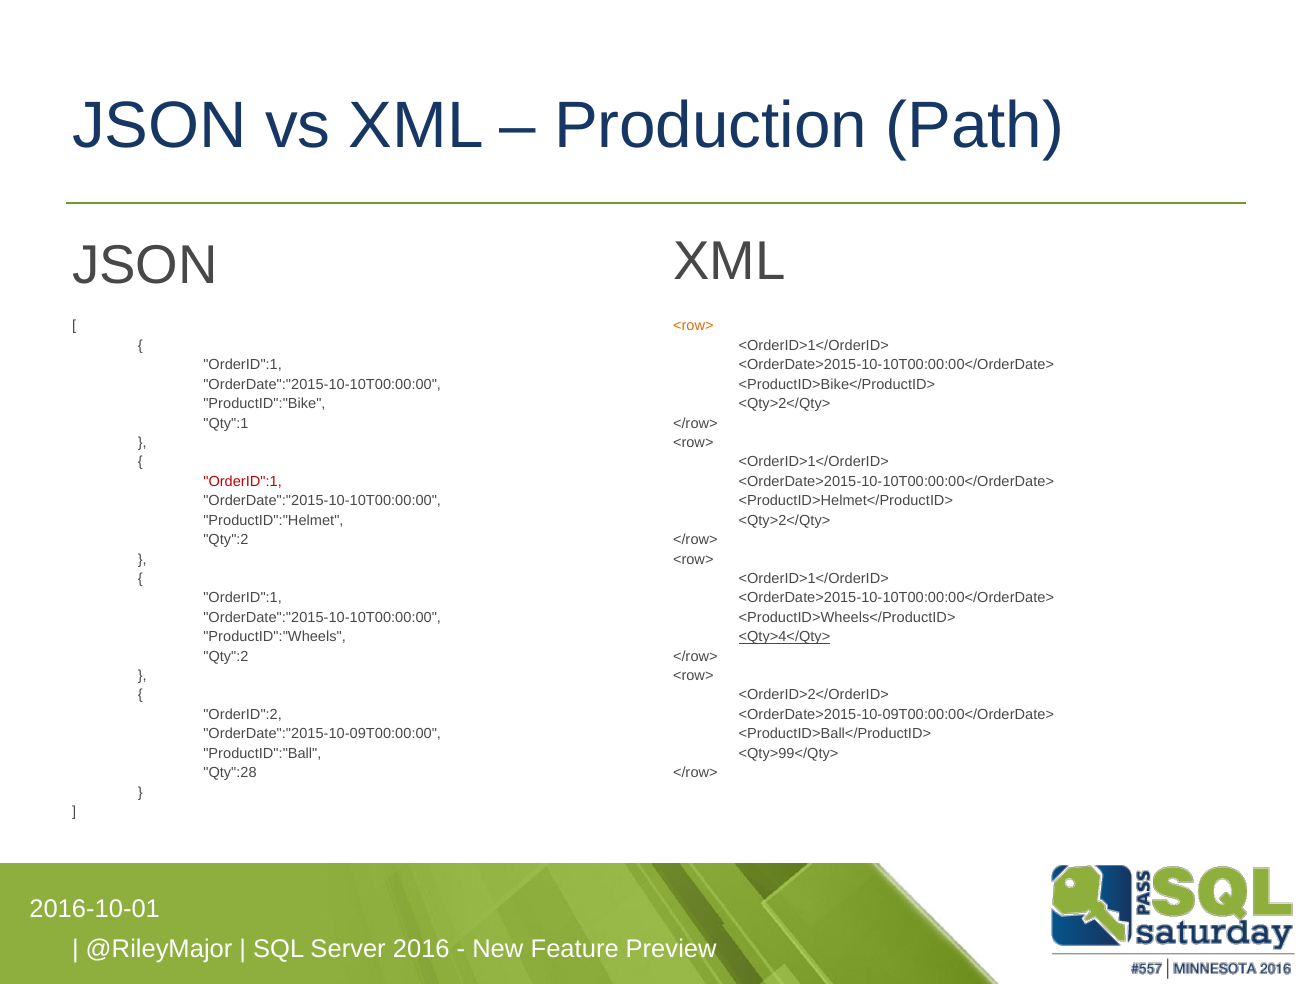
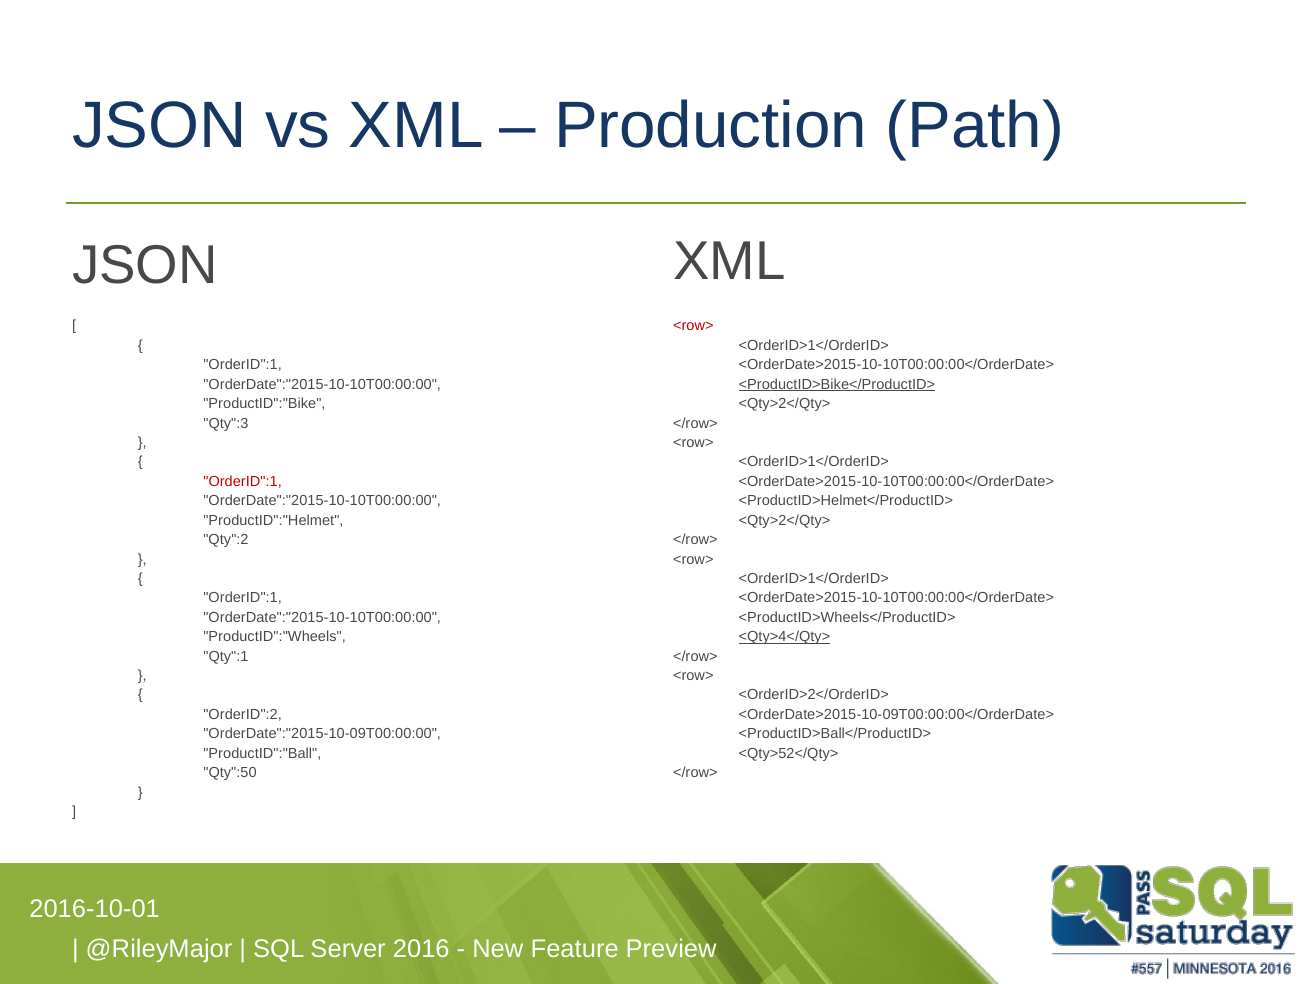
<row> at (693, 326) colour: orange -> red
<ProductID>Bike</ProductID> underline: none -> present
Qty":1: Qty":1 -> Qty":3
Qty":2 at (226, 656): Qty":2 -> Qty":1
<Qty>99</Qty>: <Qty>99</Qty> -> <Qty>52</Qty>
Qty":28: Qty":28 -> Qty":50
